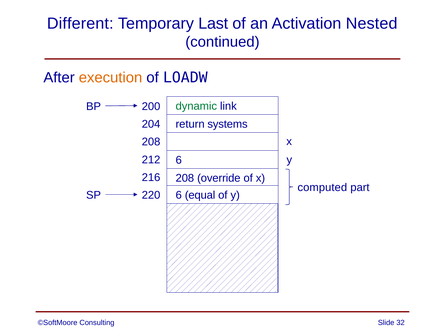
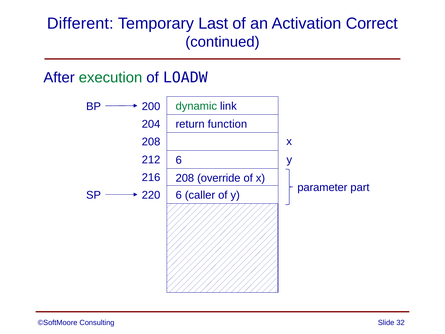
Nested: Nested -> Correct
execution colour: orange -> green
systems: systems -> function
computed: computed -> parameter
equal: equal -> caller
